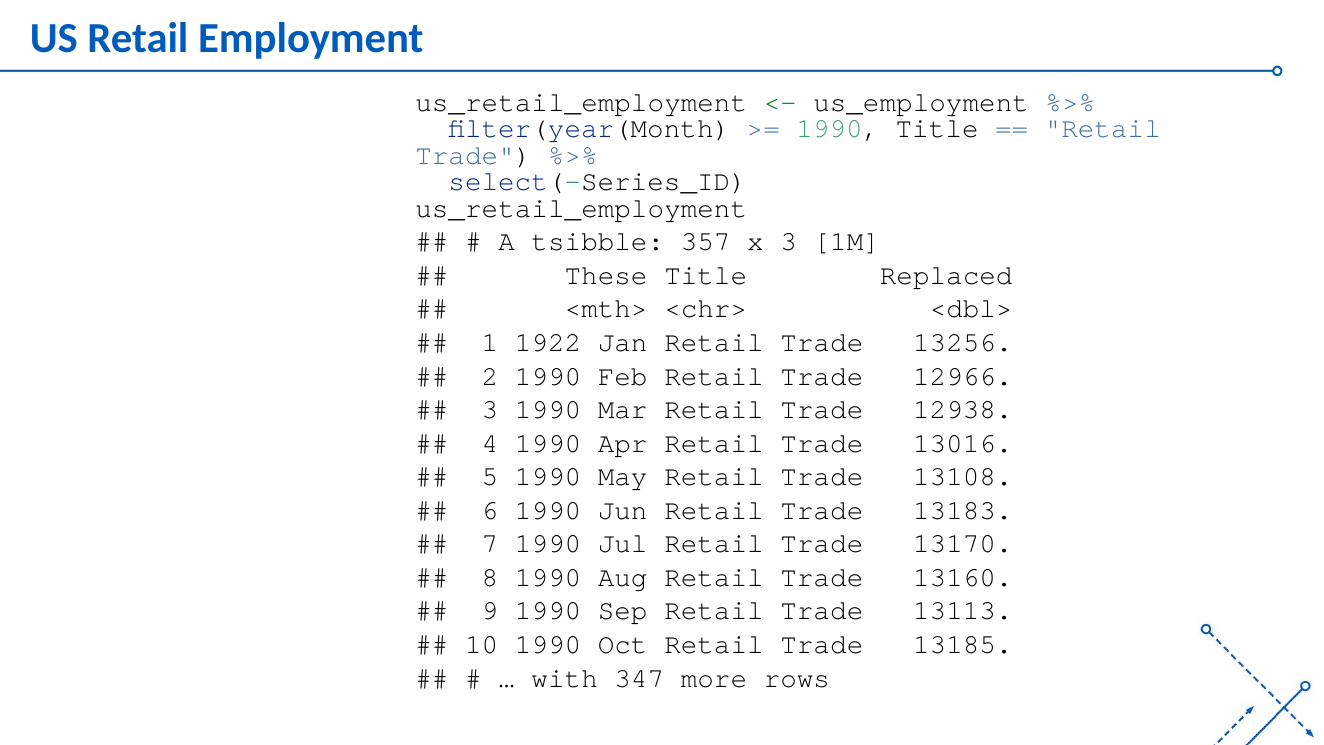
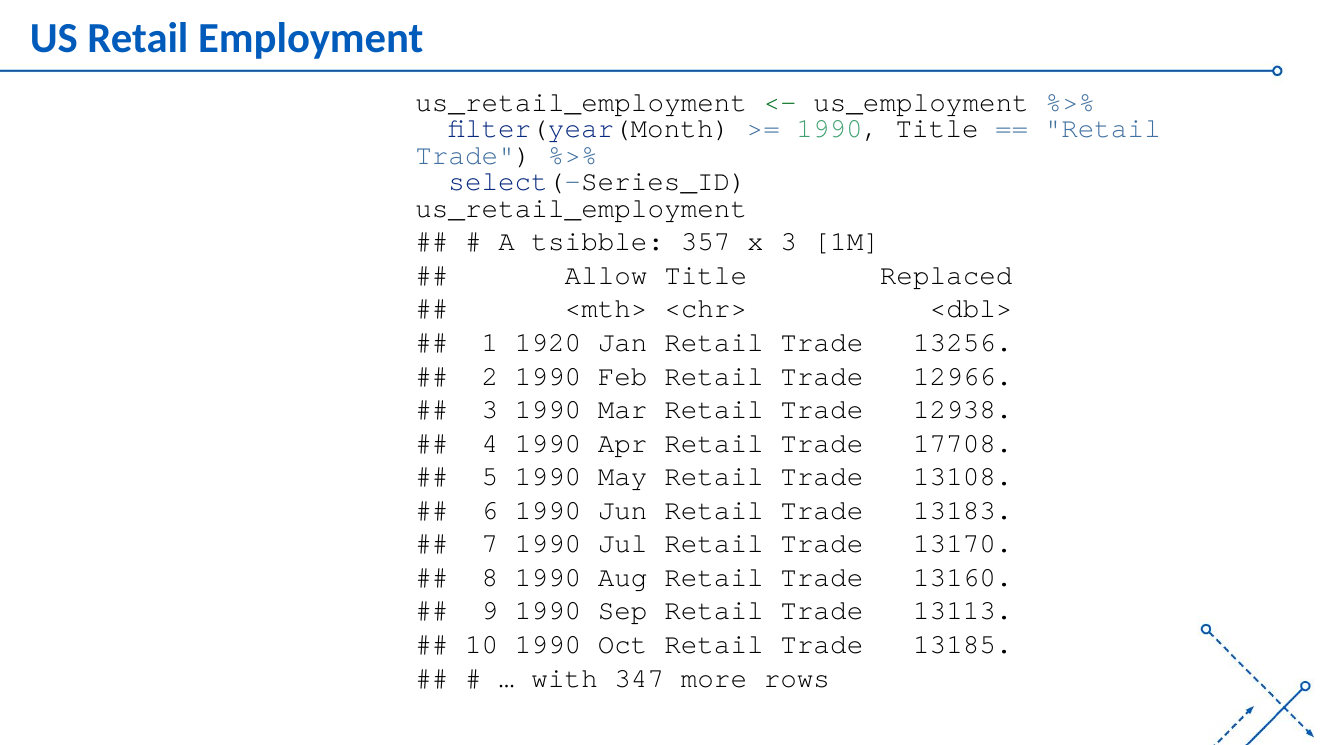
These: These -> Allow
1922: 1922 -> 1920
13016: 13016 -> 17708
